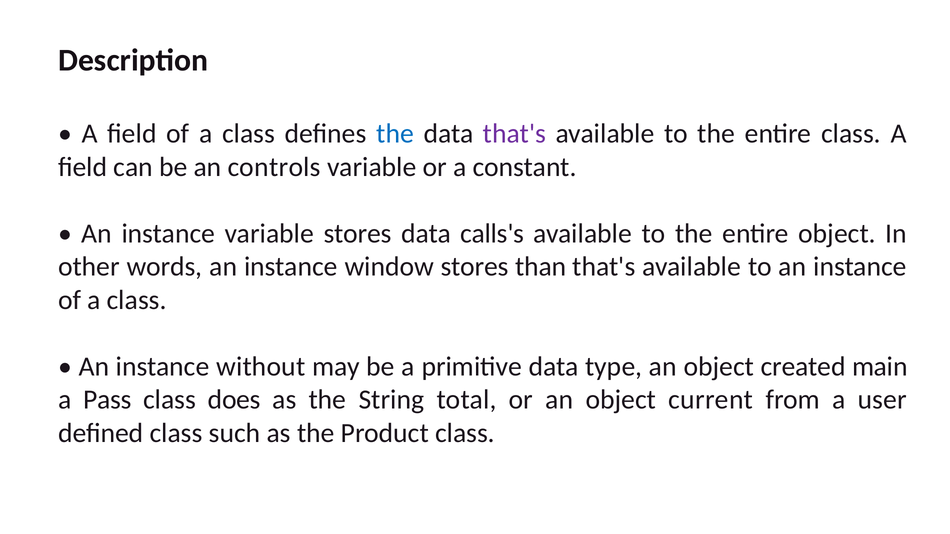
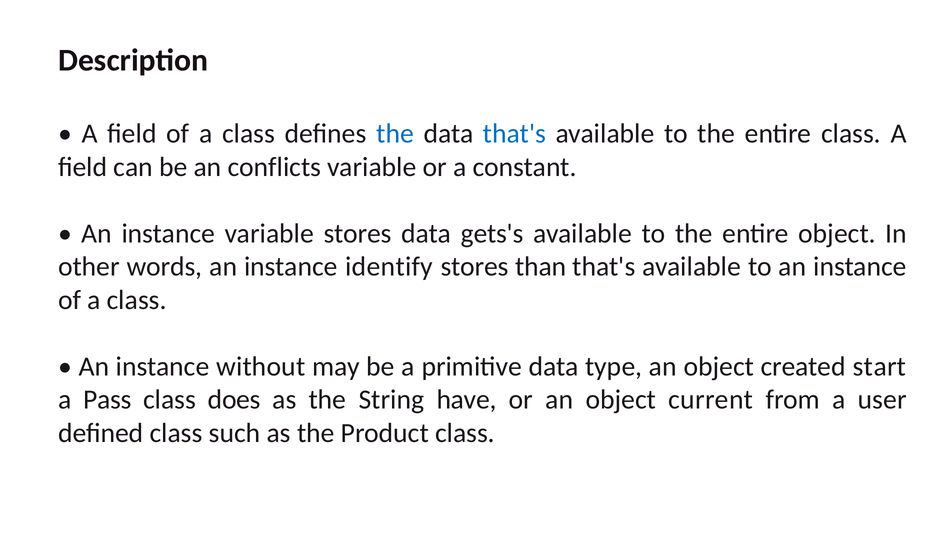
that's at (514, 134) colour: purple -> blue
controls: controls -> conflicts
calls's: calls's -> gets's
window: window -> identify
main: main -> start
total: total -> have
